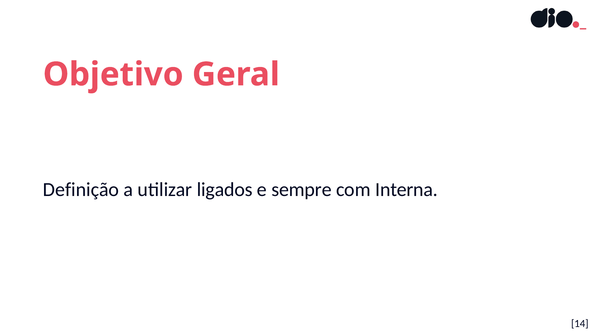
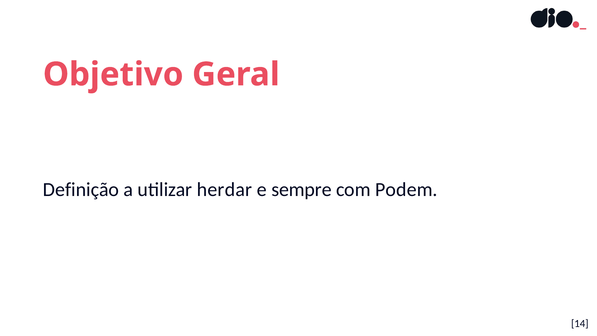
ligados: ligados -> herdar
Interna: Interna -> Podem
